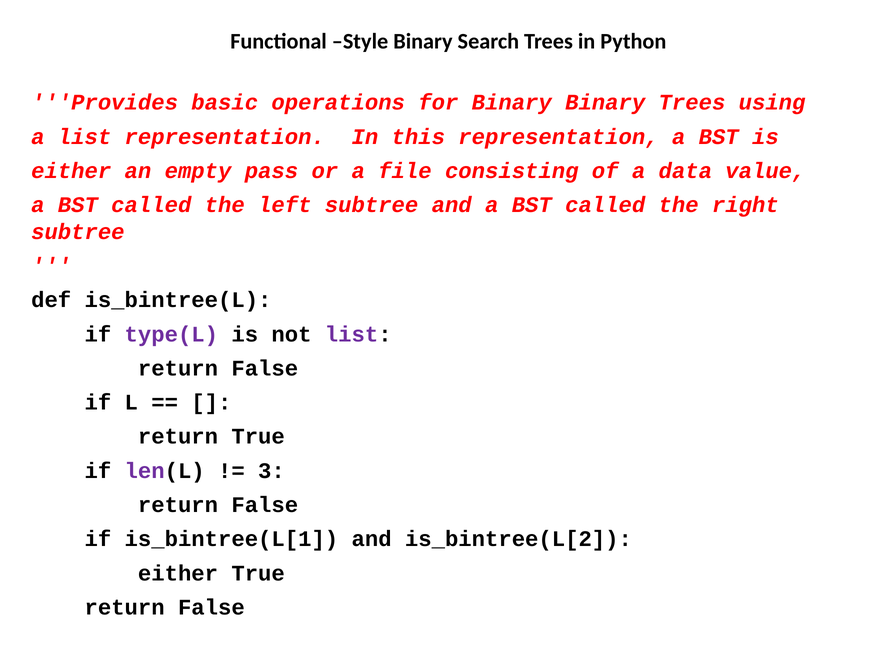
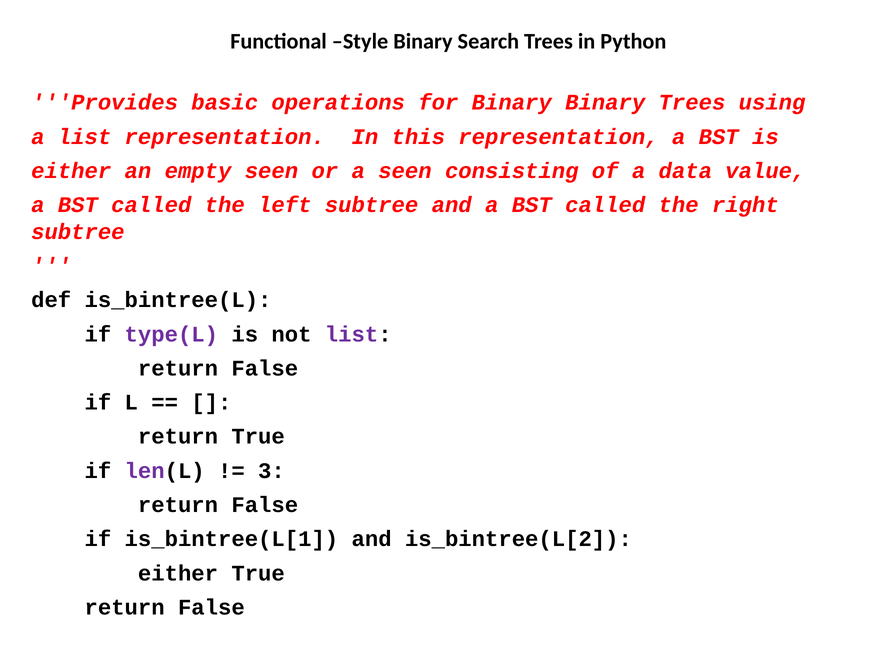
empty pass: pass -> seen
a file: file -> seen
